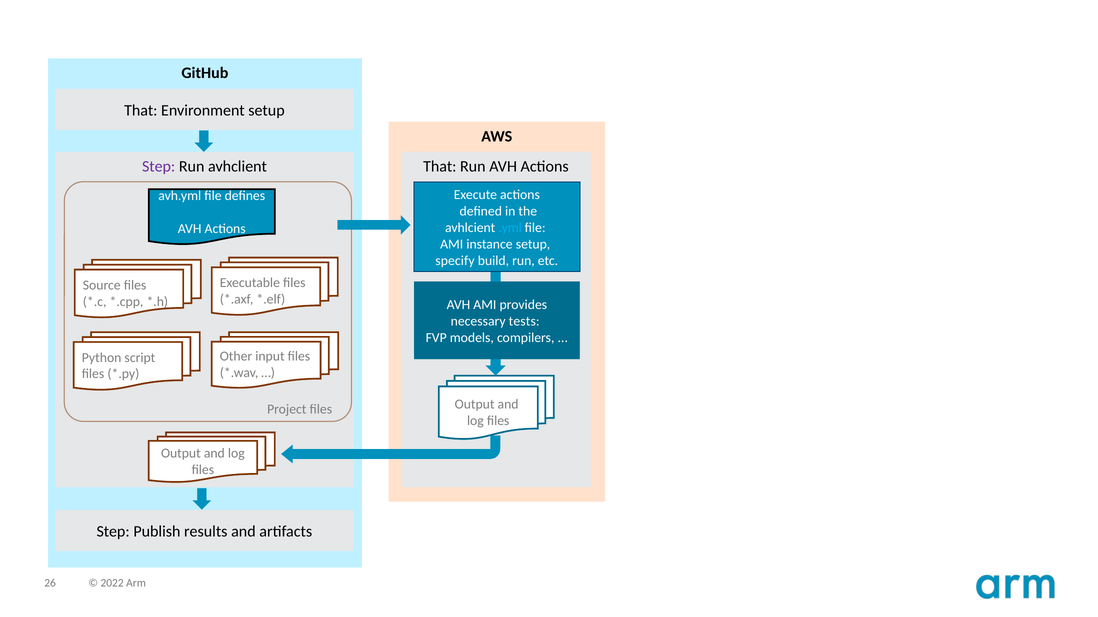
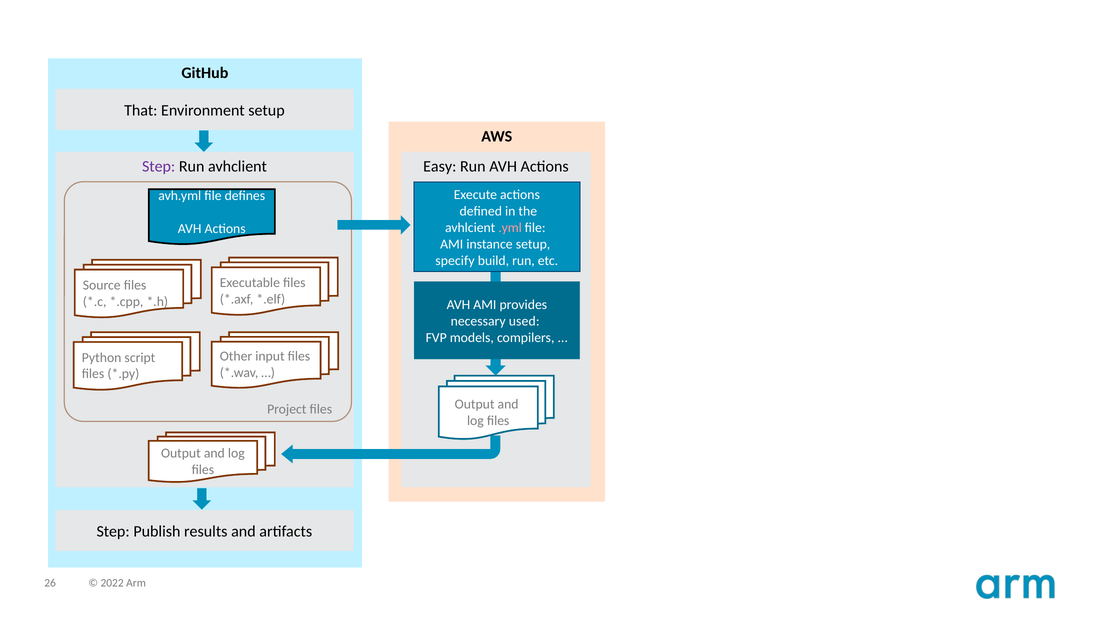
That at (440, 167): That -> Easy
.yml colour: light blue -> pink
tests: tests -> used
